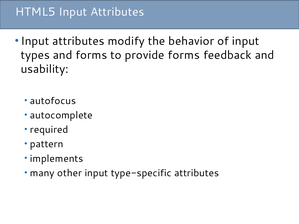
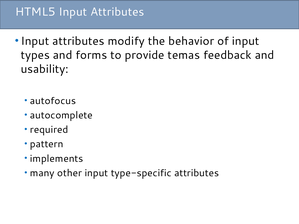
provide forms: forms -> temas
